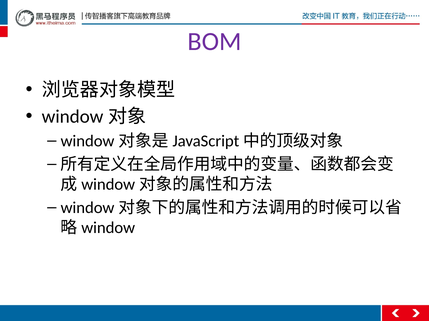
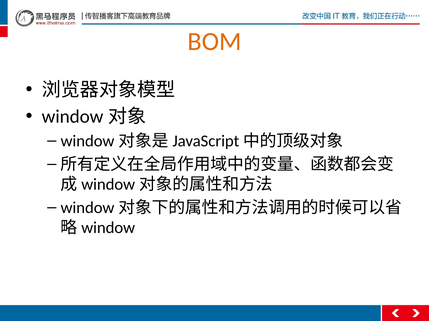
BOM colour: purple -> orange
